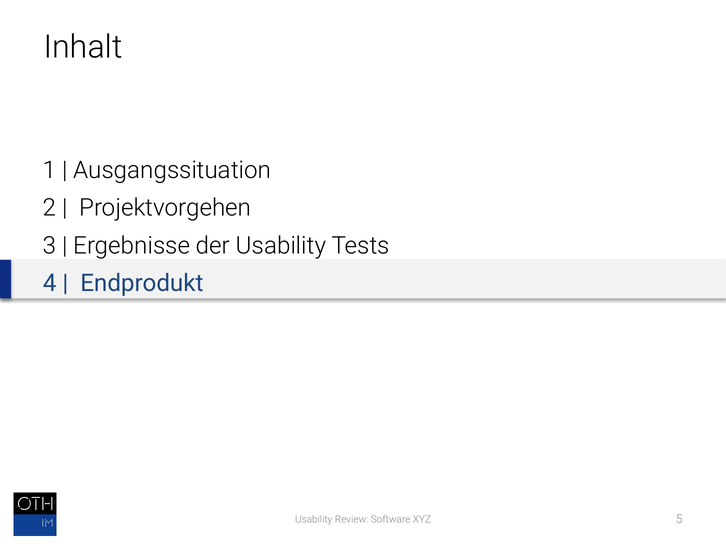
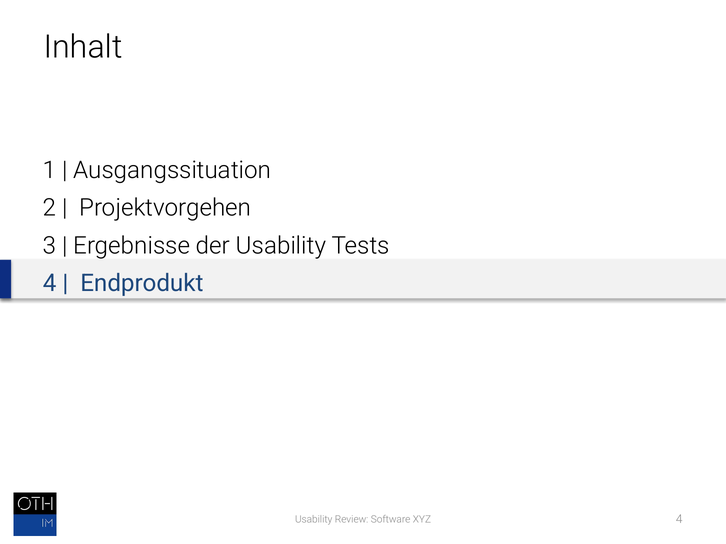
XYZ 5: 5 -> 4
